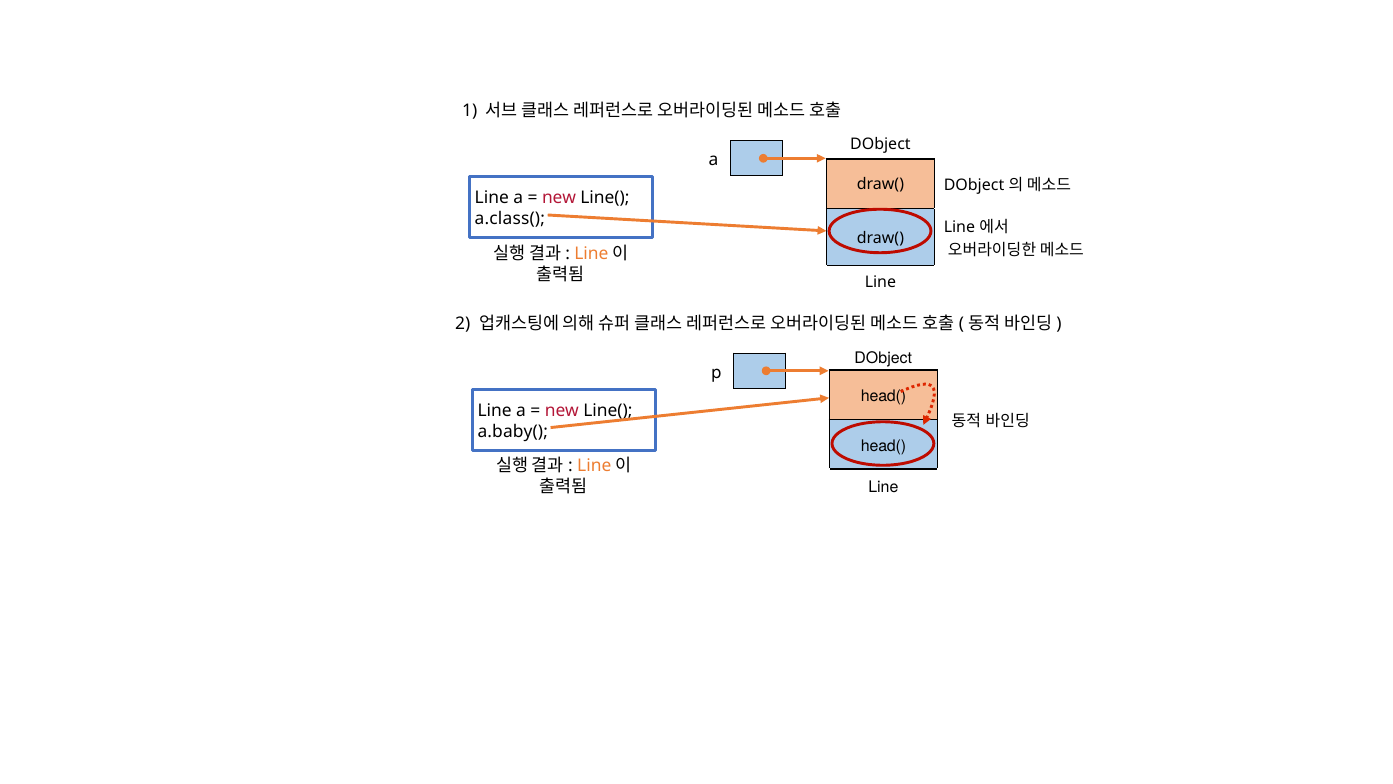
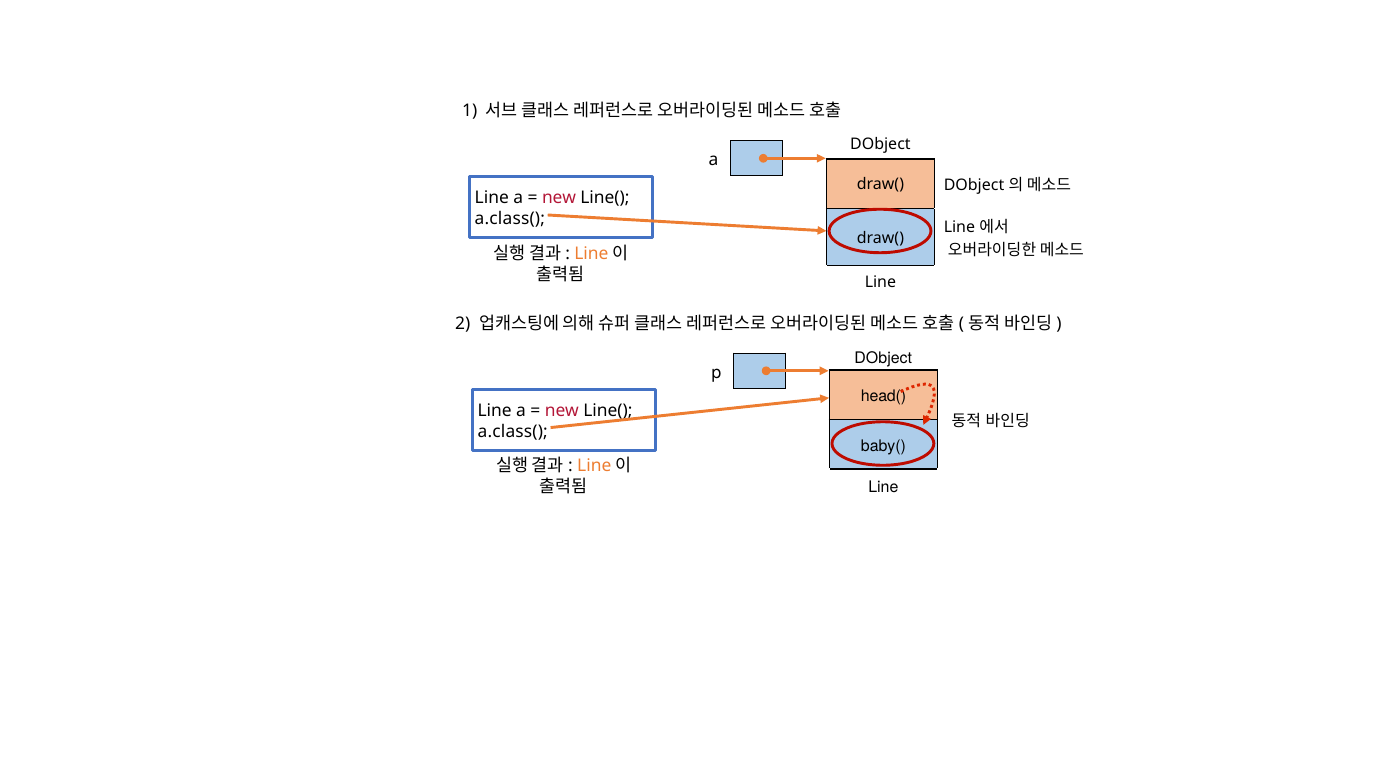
a.baby( at (513, 431): a.baby( -> a.class(
head( at (883, 446): head( -> baby(
